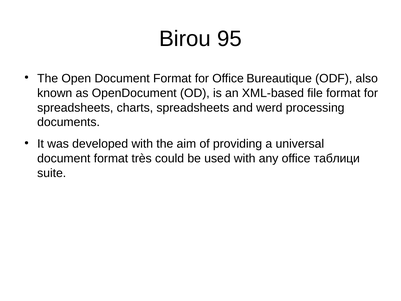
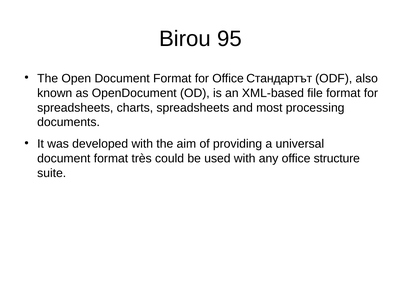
Bureautique: Bureautique -> Стандартът
werd: werd -> most
таблици: таблици -> structure
